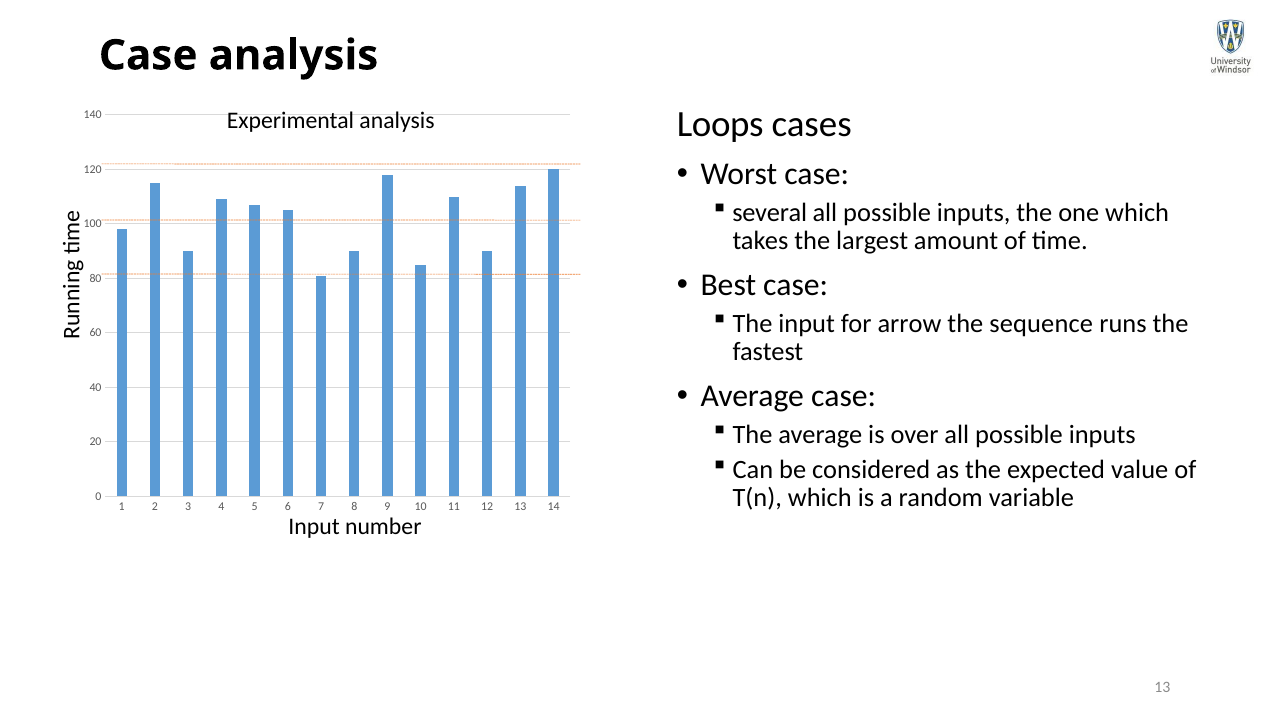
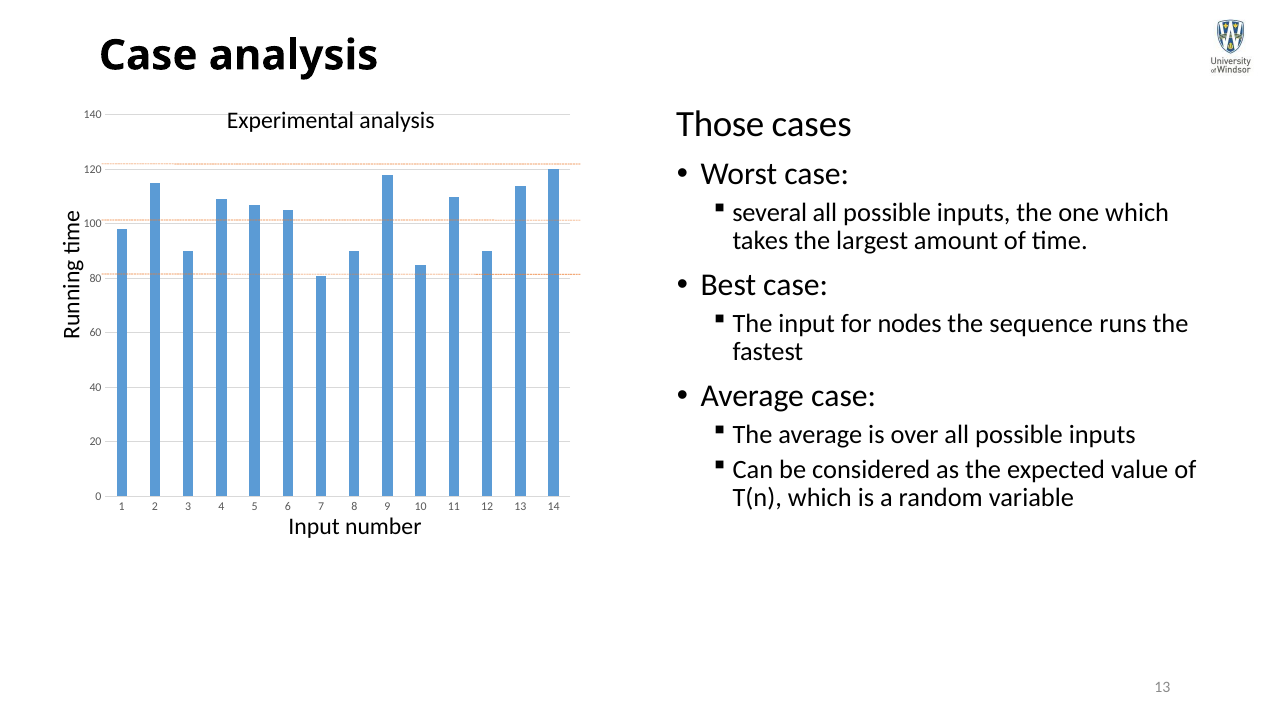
Loops: Loops -> Those
arrow: arrow -> nodes
